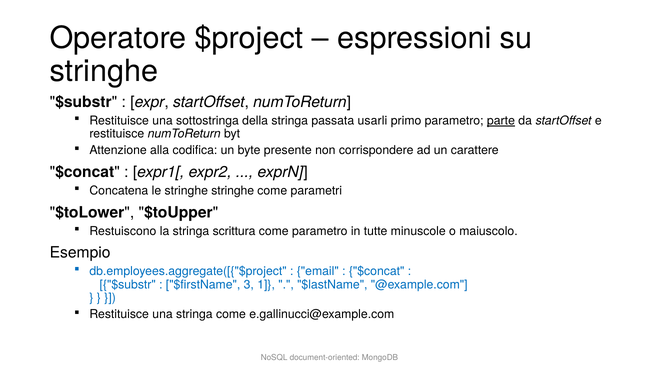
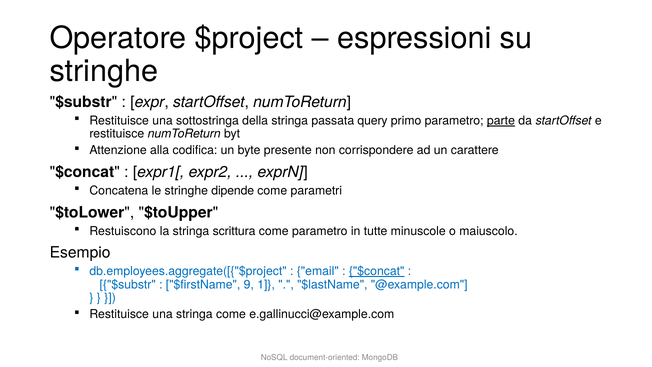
usarli: usarli -> query
stringhe stringhe: stringhe -> dipende
$concat at (377, 271) underline: none -> present
3: 3 -> 9
